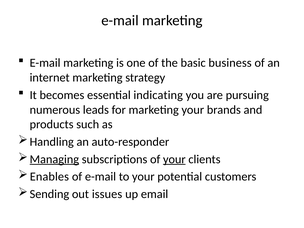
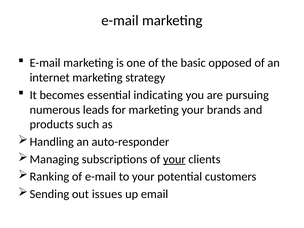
business: business -> opposed
Managing underline: present -> none
Enables: Enables -> Ranking
